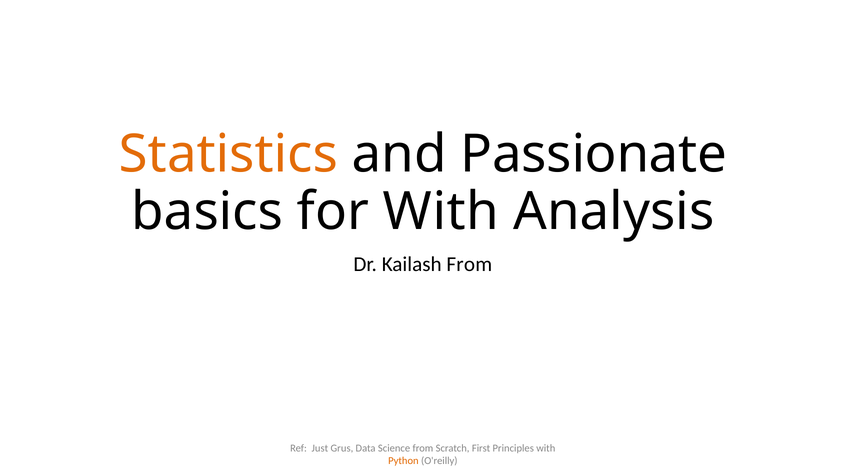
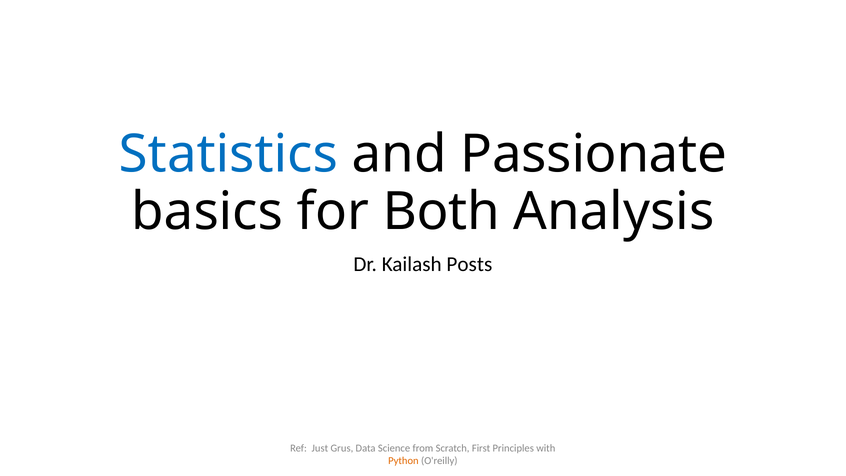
Statistics colour: orange -> blue
for With: With -> Both
Kailash From: From -> Posts
